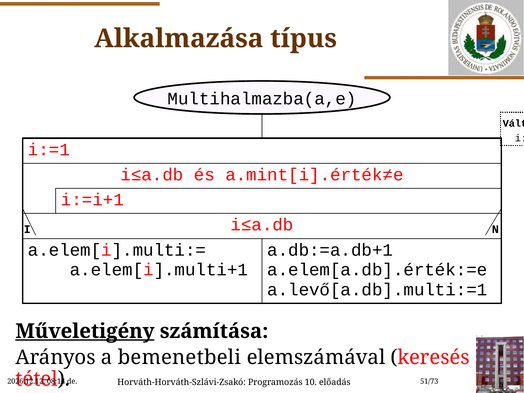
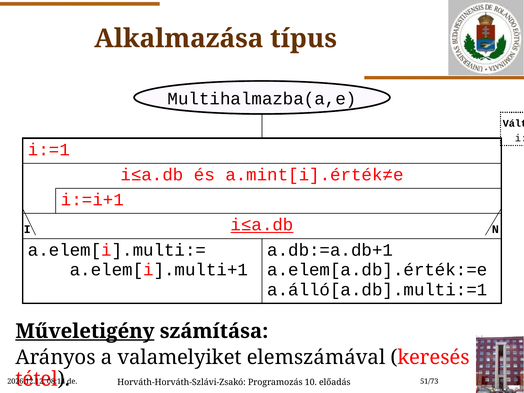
i≤a.db at (262, 225) underline: none -> present
a.levő[a.db].multi:=1: a.levő[a.db].multi:=1 -> a.álló[a.db].multi:=1
bemenetbeli: bemenetbeli -> valamelyiket
